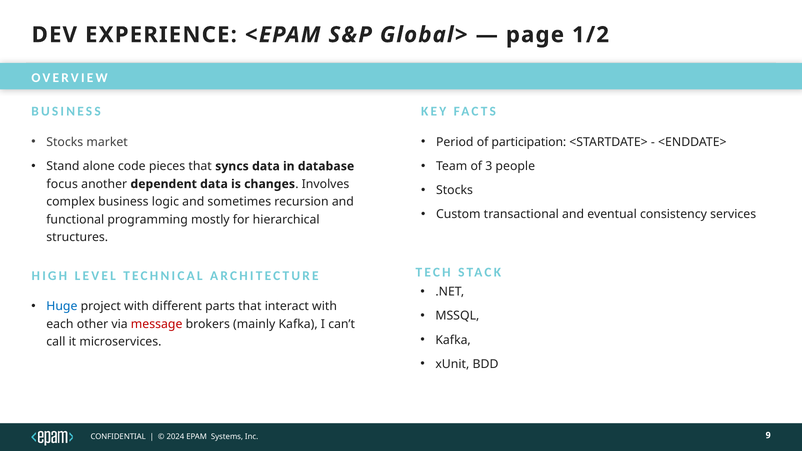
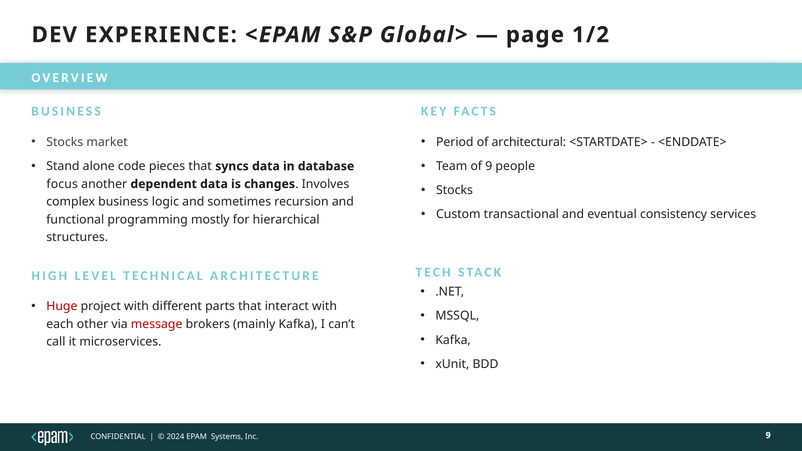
participation: participation -> architectural
of 3: 3 -> 9
Huge colour: blue -> red
